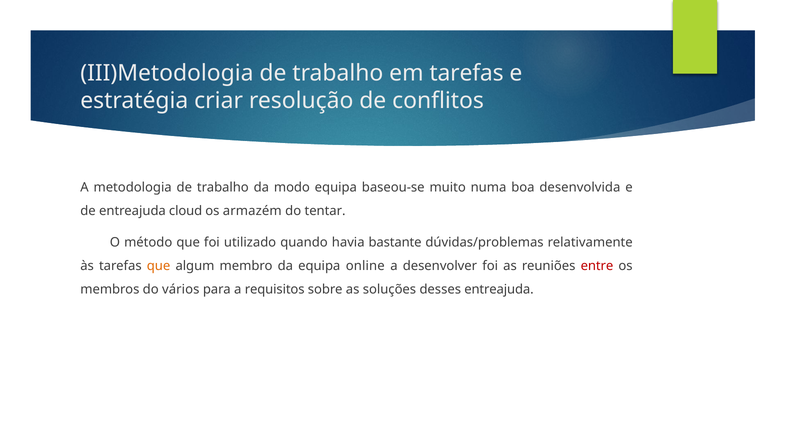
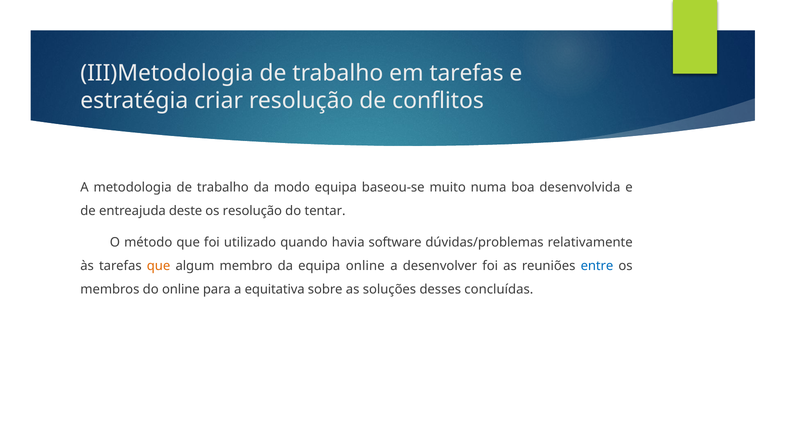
cloud: cloud -> deste
os armazém: armazém -> resolução
bastante: bastante -> software
entre colour: red -> blue
do vários: vários -> online
requisitos: requisitos -> equitativa
desses entreajuda: entreajuda -> concluídas
